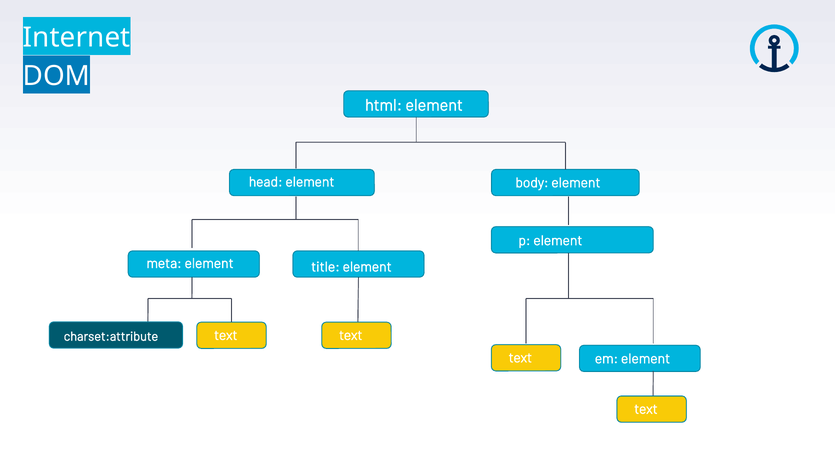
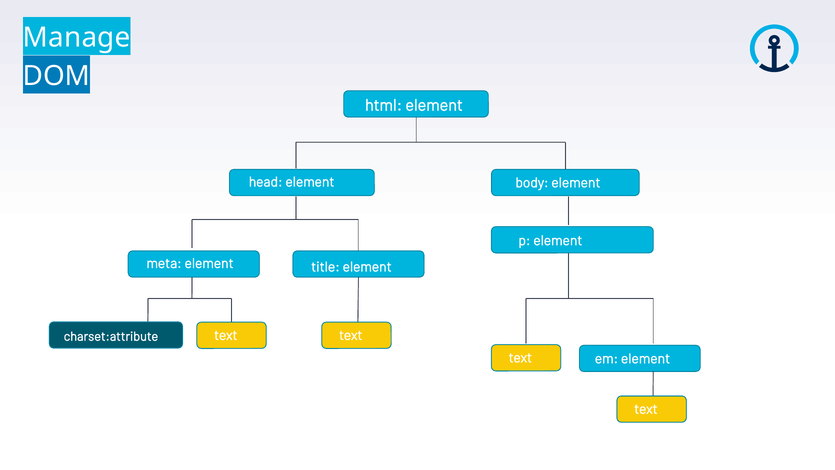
Internet: Internet -> Manage
